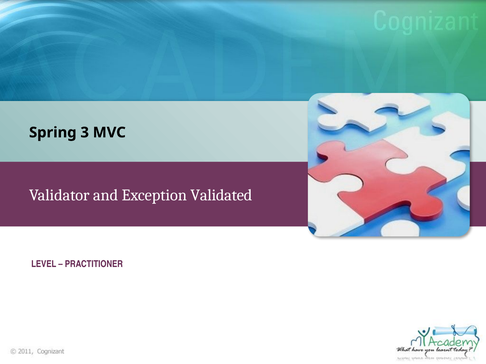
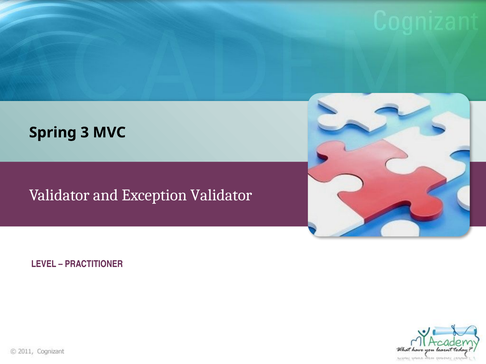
Exception Validated: Validated -> Validator
